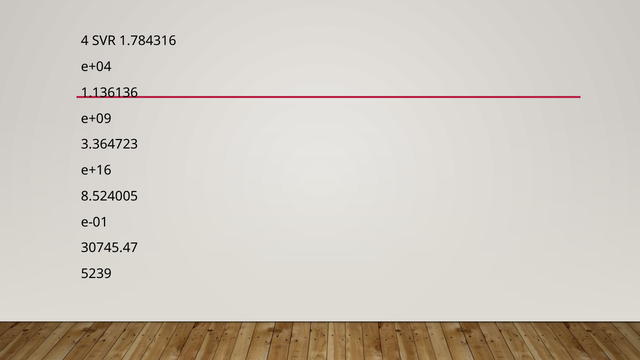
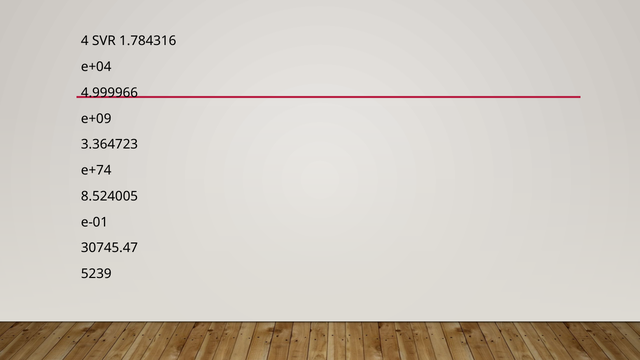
1.136136: 1.136136 -> 4.999966
e+16: e+16 -> e+74
